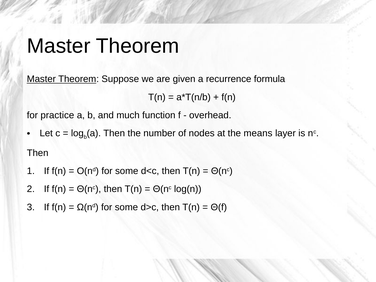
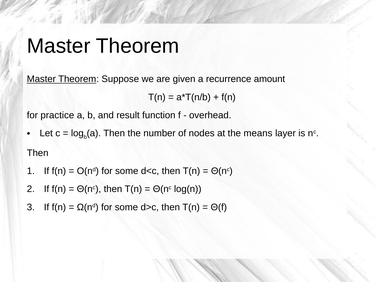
formula: formula -> amount
much: much -> result
